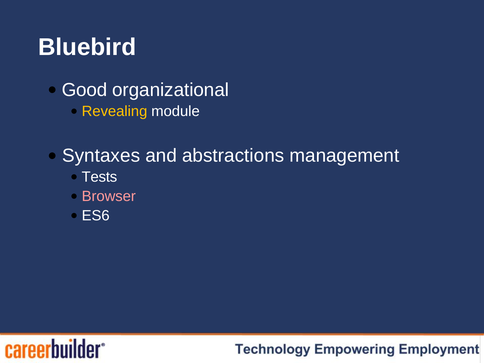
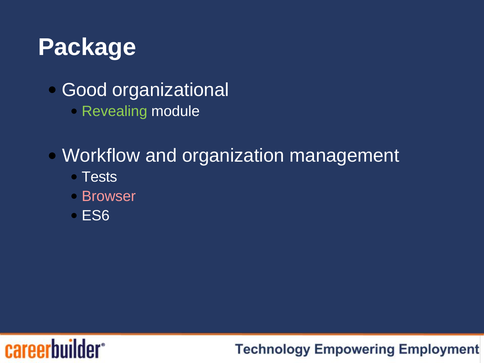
Bluebird: Bluebird -> Package
Revealing colour: yellow -> light green
Syntaxes: Syntaxes -> Workflow
abstractions: abstractions -> organization
